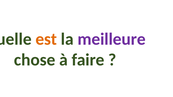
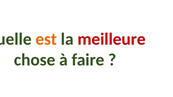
meilleure colour: purple -> red
